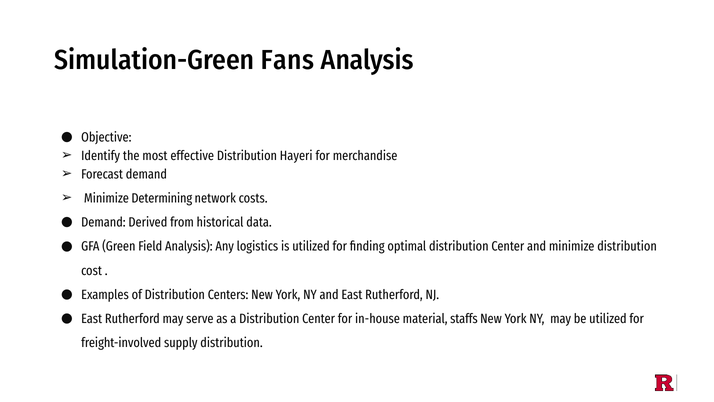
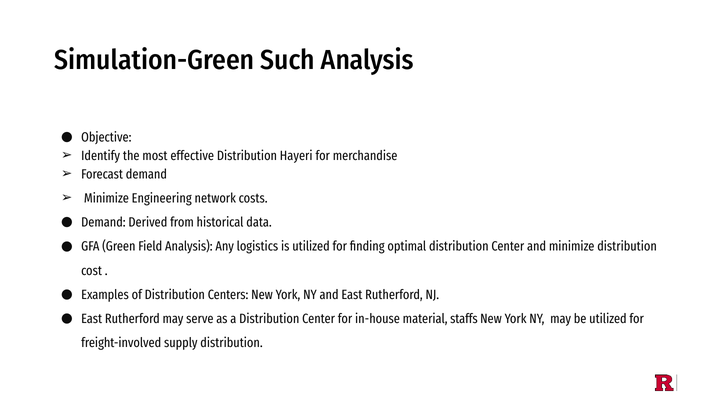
Fans: Fans -> Such
Determining: Determining -> Engineering
